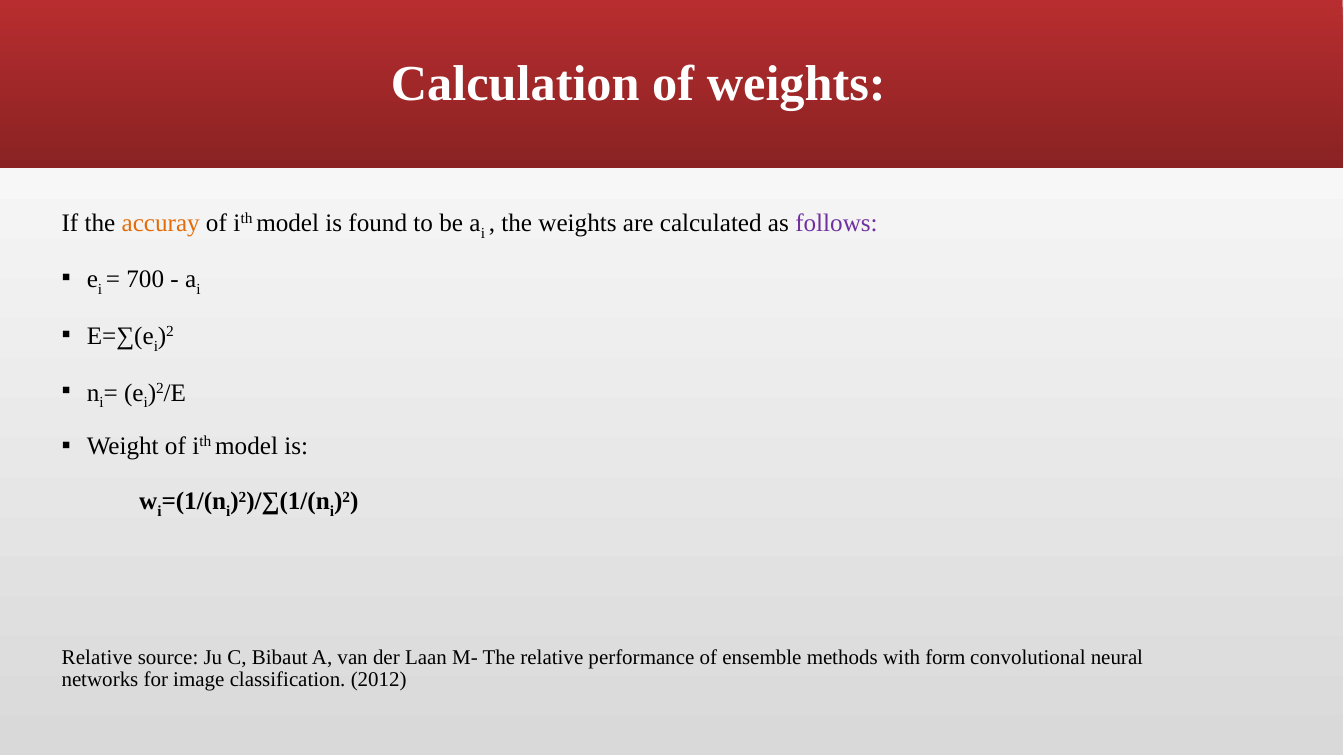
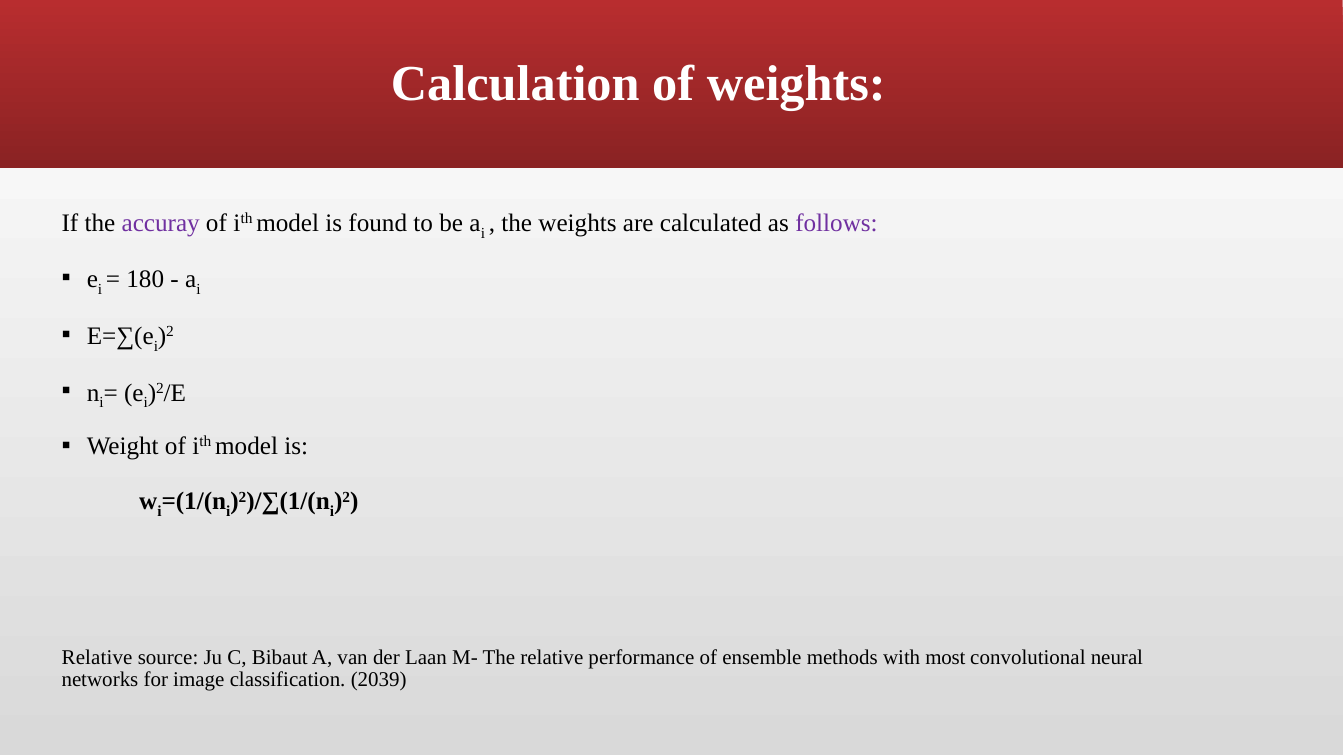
accuray colour: orange -> purple
700: 700 -> 180
form: form -> most
2012: 2012 -> 2039
